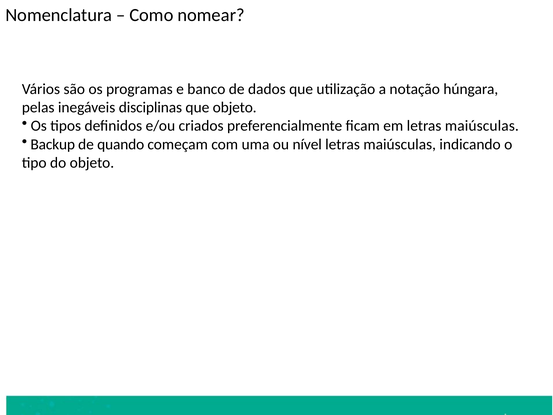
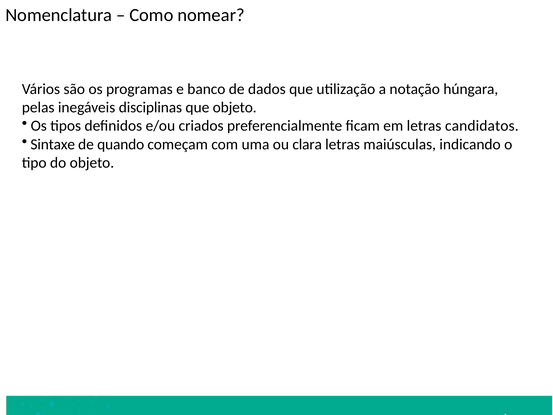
em letras maiúsculas: maiúsculas -> candidatos
Backup: Backup -> Sintaxe
nível: nível -> clara
